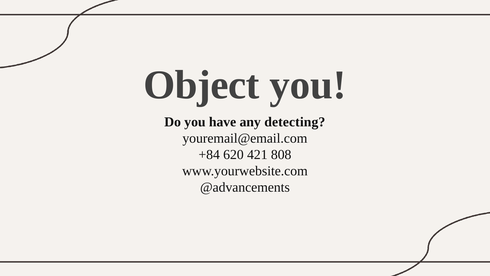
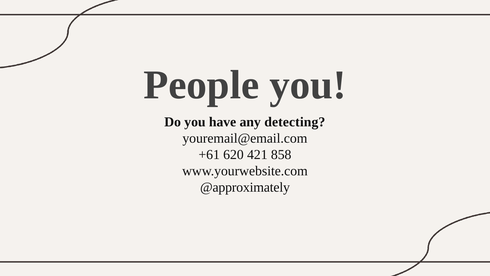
Object: Object -> People
+84: +84 -> +61
808: 808 -> 858
@advancements: @advancements -> @approximately
